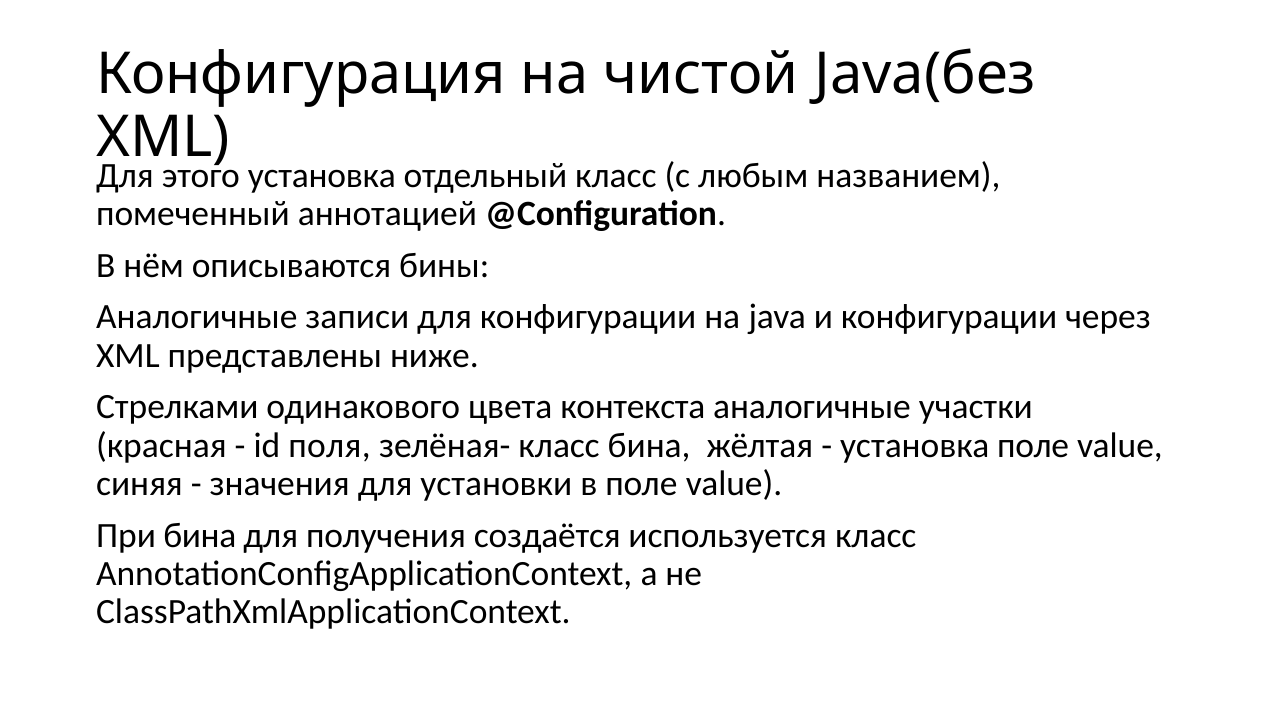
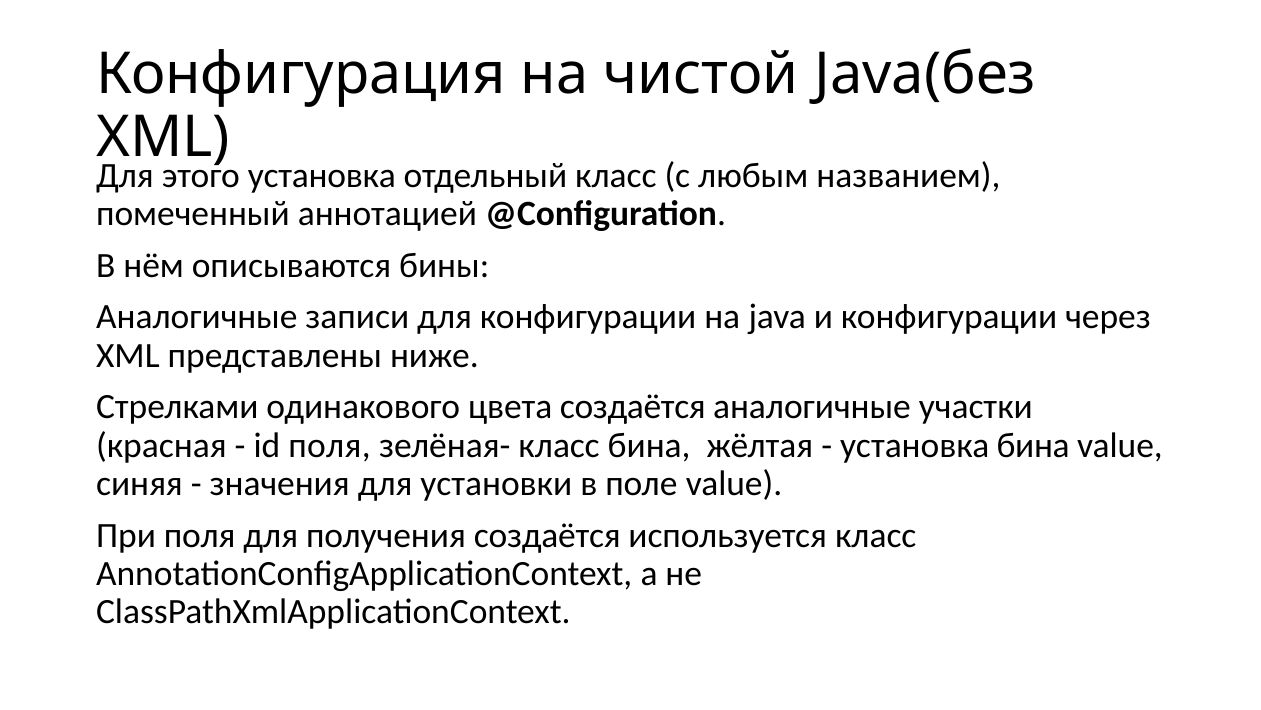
цвета контекста: контекста -> создаётся
установка поле: поле -> бина
При бина: бина -> поля
